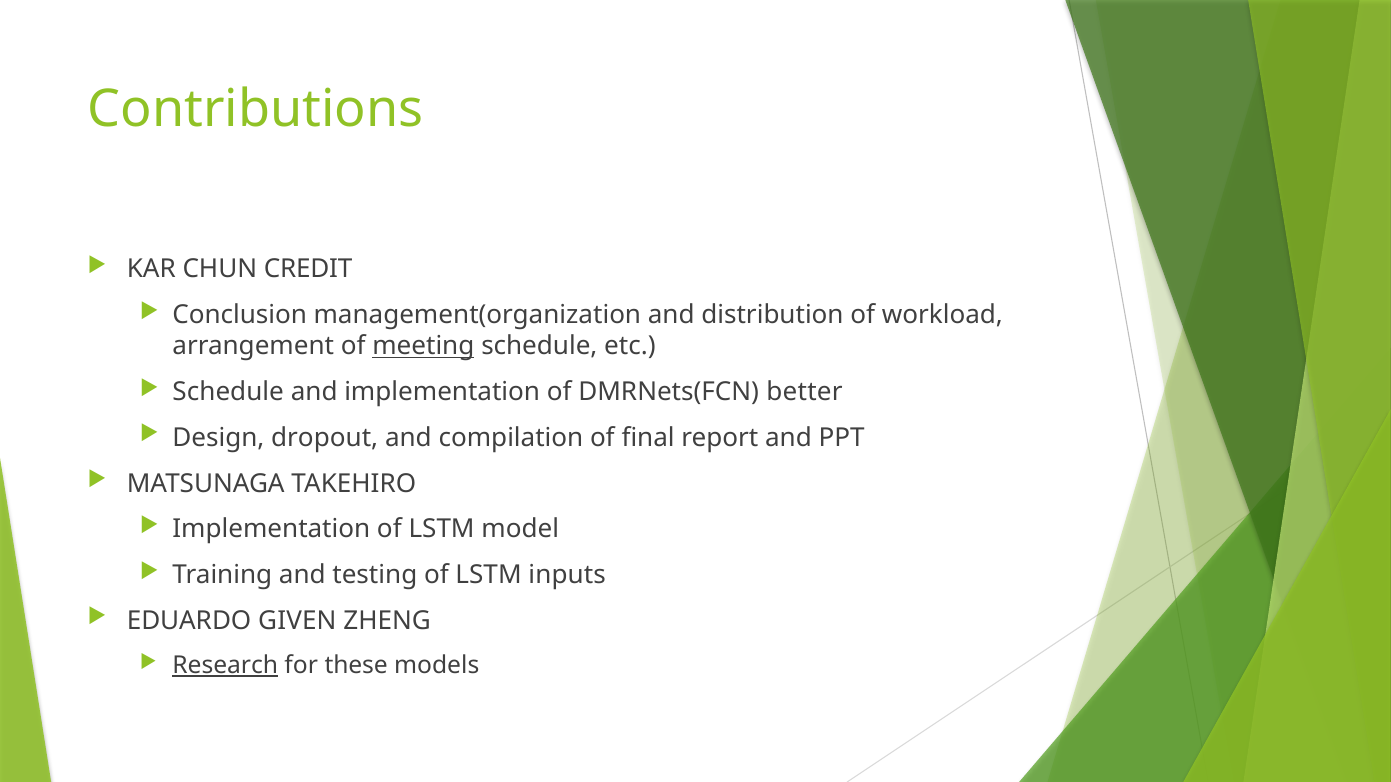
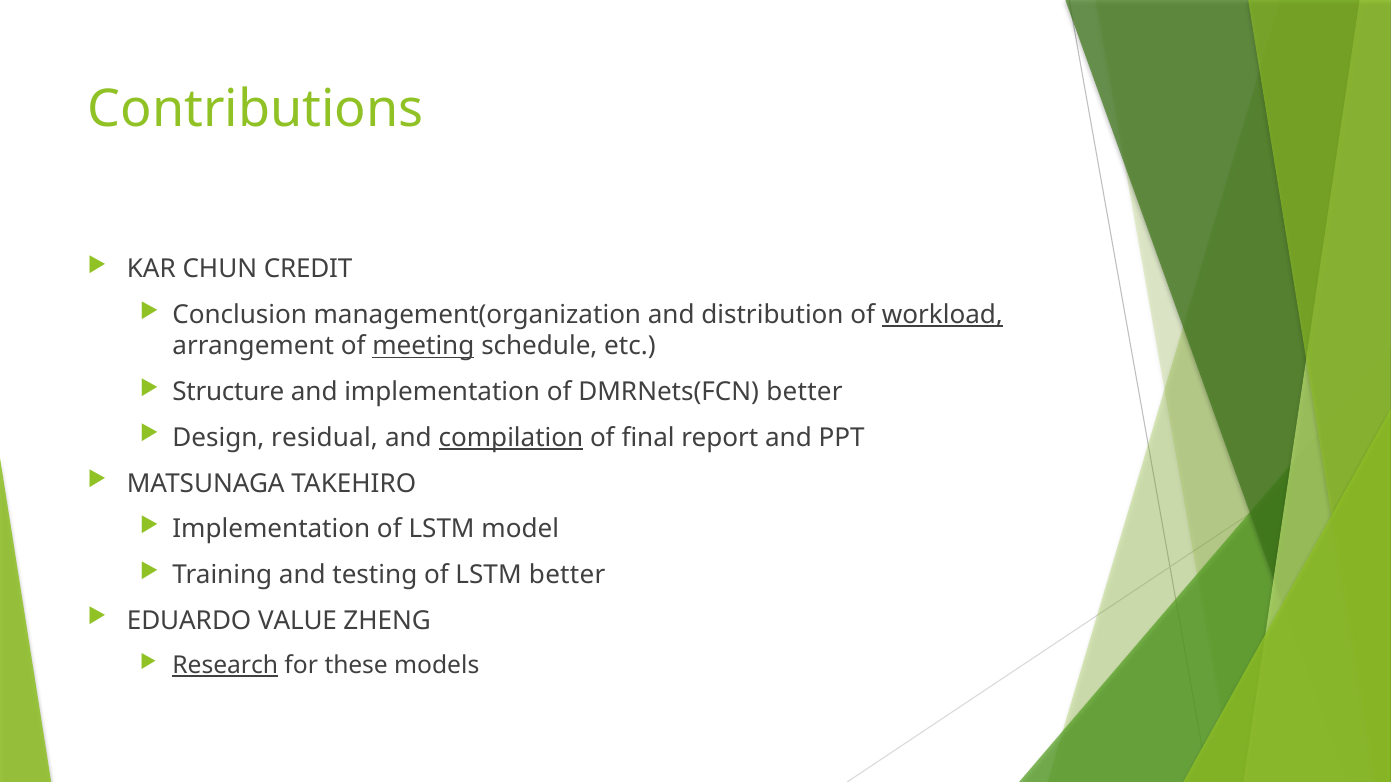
workload underline: none -> present
Schedule at (228, 392): Schedule -> Structure
dropout: dropout -> residual
compilation underline: none -> present
LSTM inputs: inputs -> better
GIVEN: GIVEN -> VALUE
